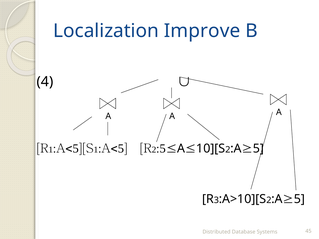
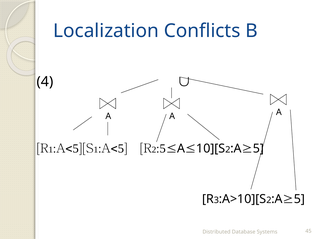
Improve: Improve -> Conflicts
